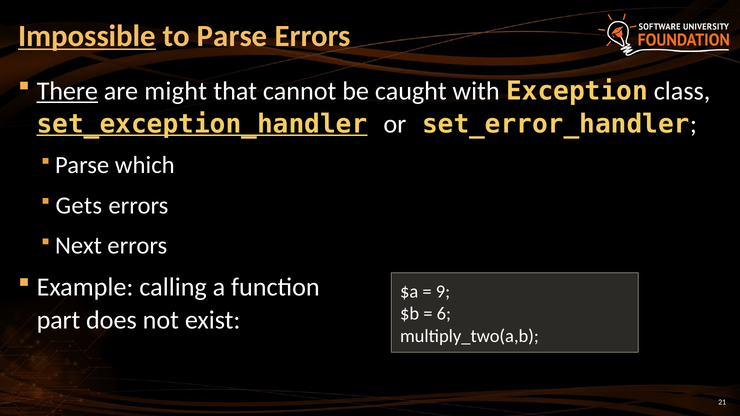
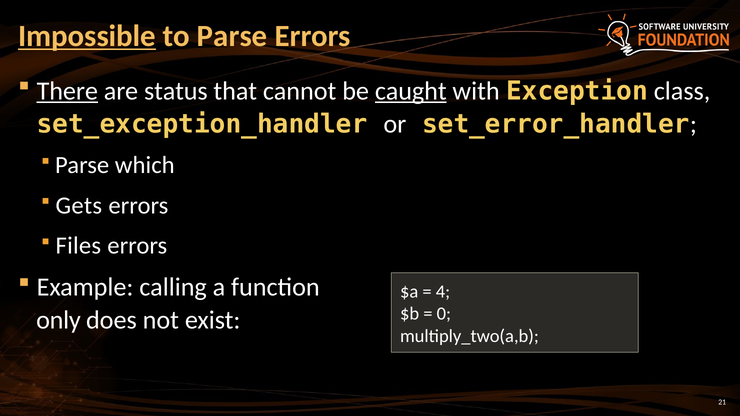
might: might -> status
caught underline: none -> present
set_exception_handler underline: present -> none
Next: Next -> Files
9: 9 -> 4
6: 6 -> 0
part: part -> only
